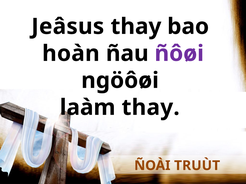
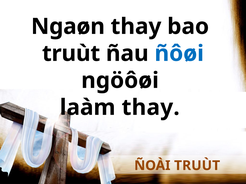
Jeâsus: Jeâsus -> Ngaøn
hoàn at (71, 54): hoàn -> truùt
ñôøi colour: purple -> blue
